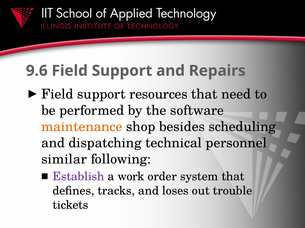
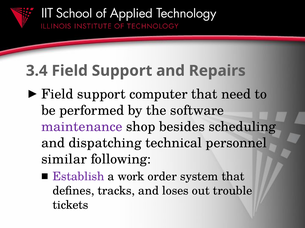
9.6: 9.6 -> 3.4
resources: resources -> computer
maintenance colour: orange -> purple
